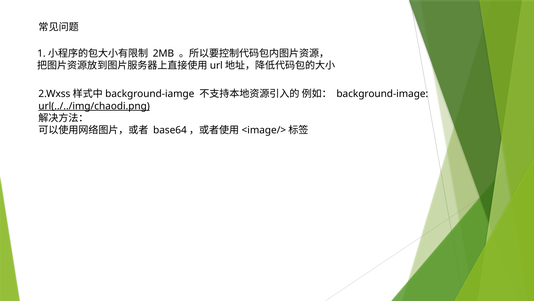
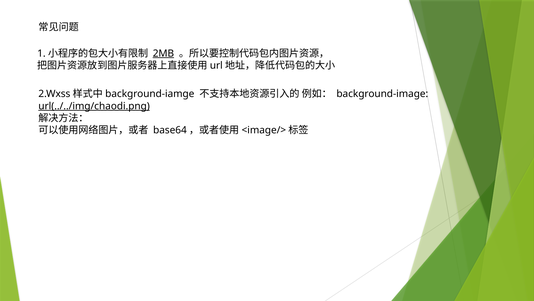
2MB underline: none -> present
